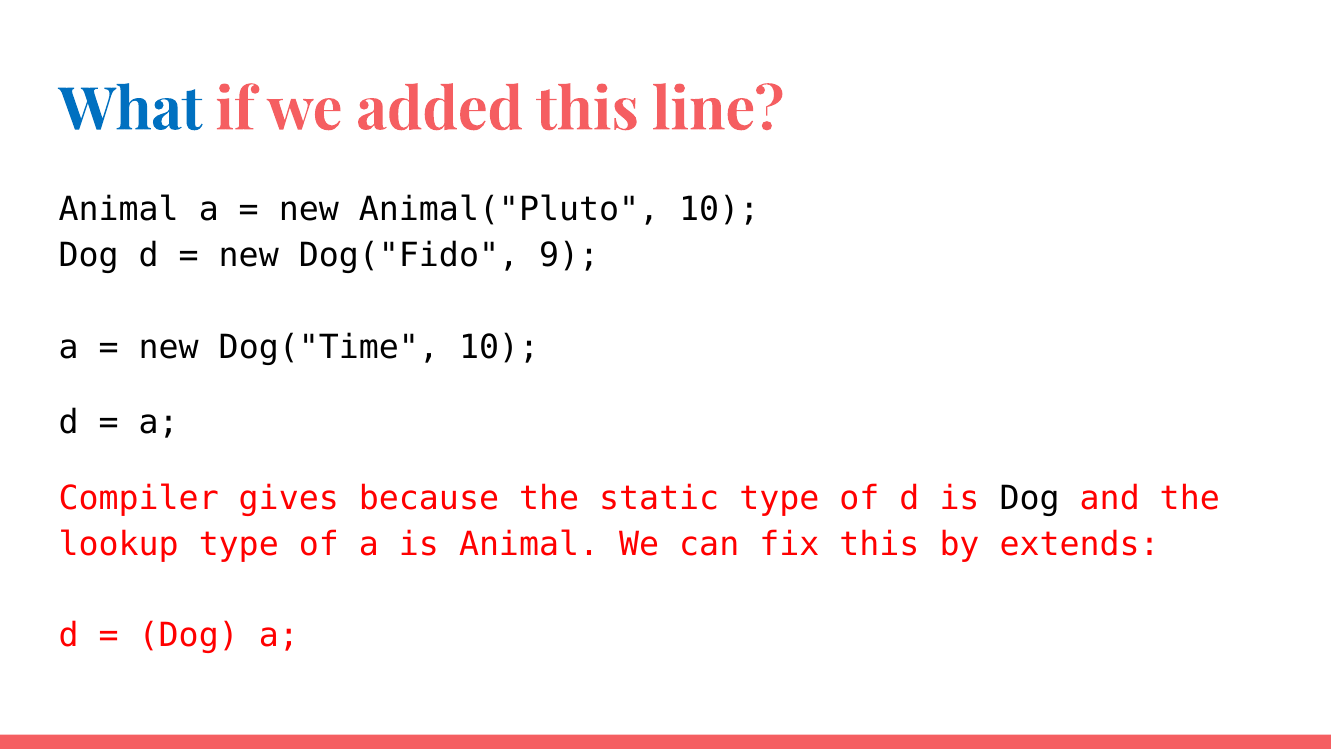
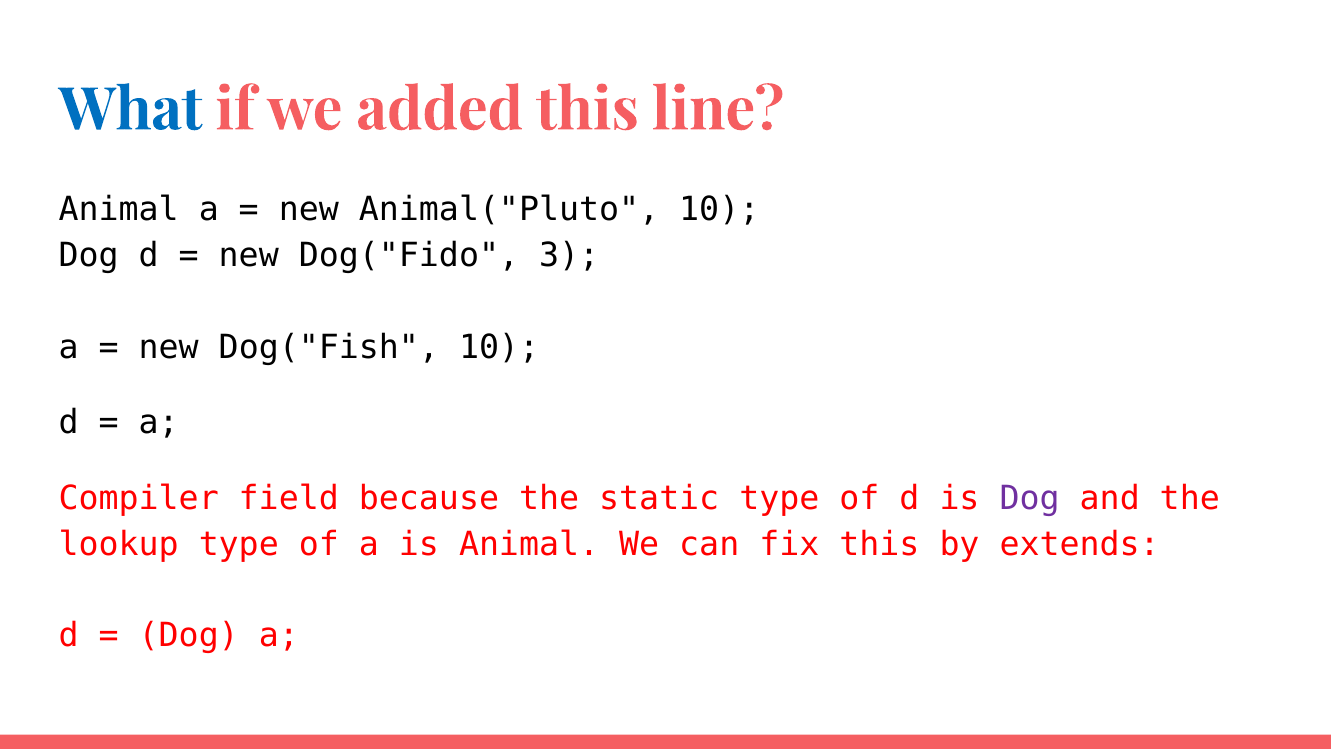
9: 9 -> 3
Dog("Time: Dog("Time -> Dog("Fish
gives: gives -> field
Dog at (1030, 498) colour: black -> purple
